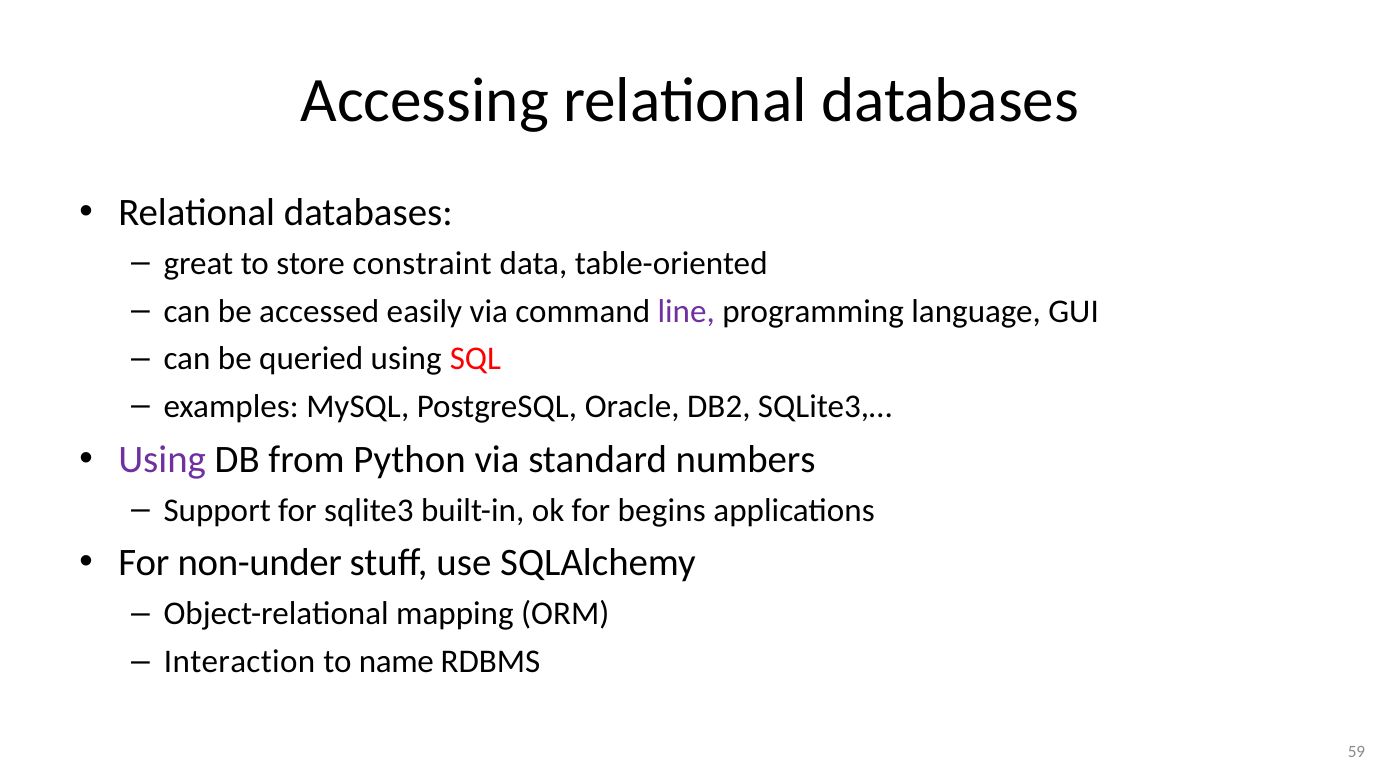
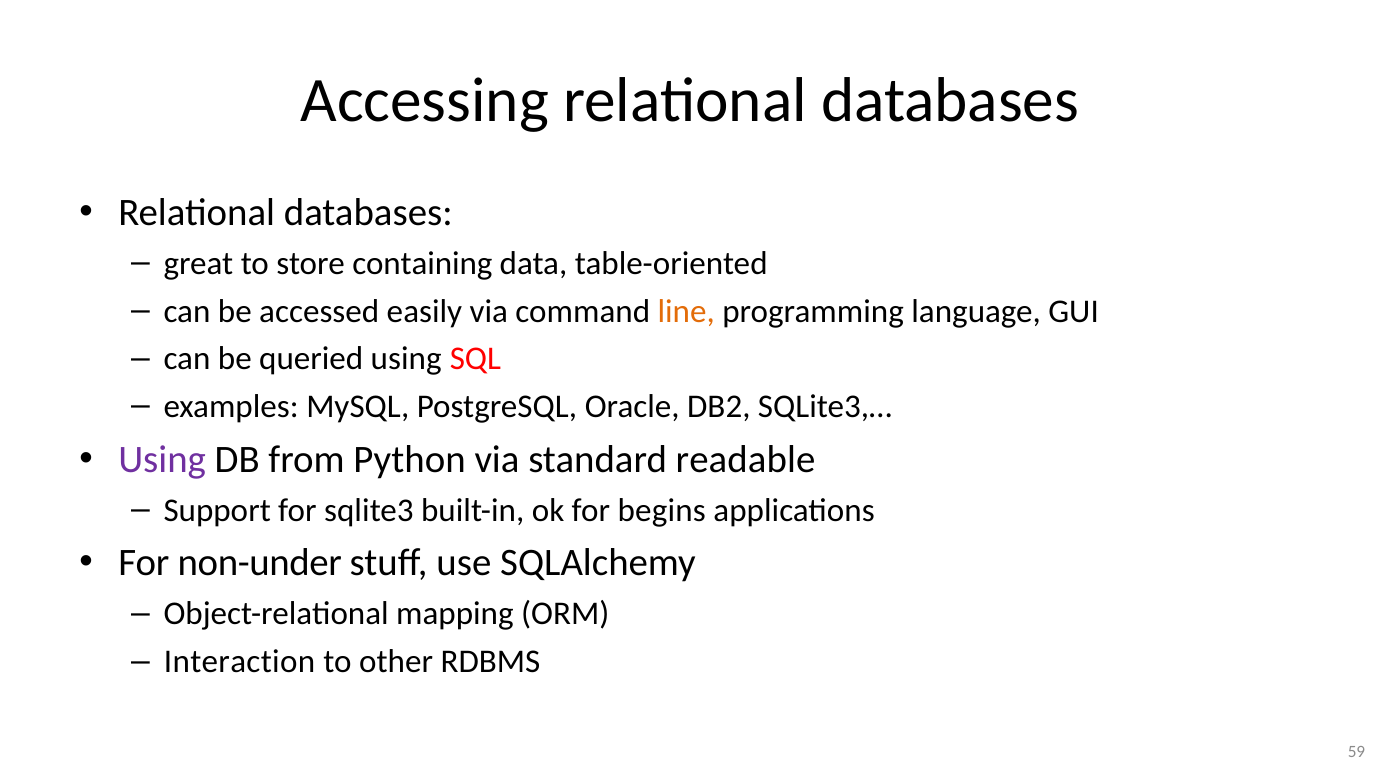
constraint: constraint -> containing
line colour: purple -> orange
numbers: numbers -> readable
name: name -> other
